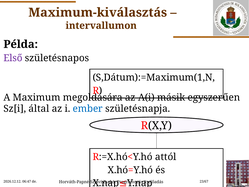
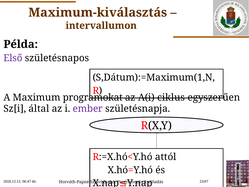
megoldására: megoldására -> programokat
másik: másik -> ciklus
ember colour: blue -> purple
